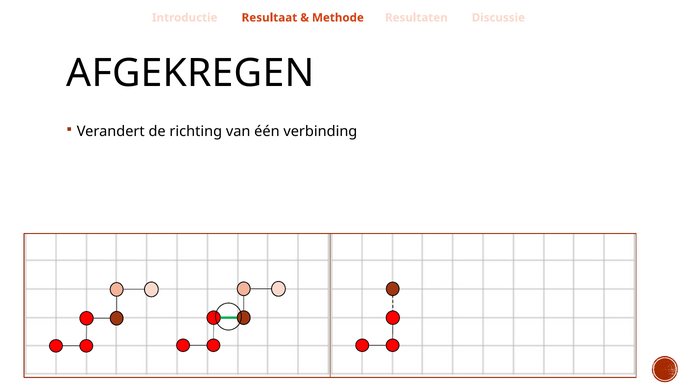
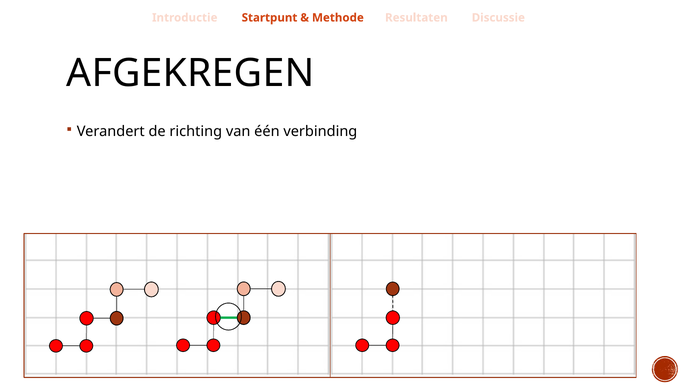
Resultaat: Resultaat -> Startpunt
